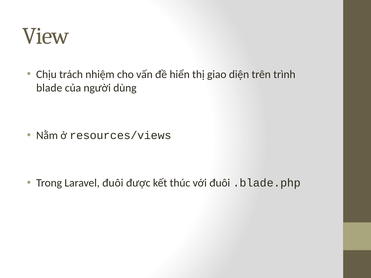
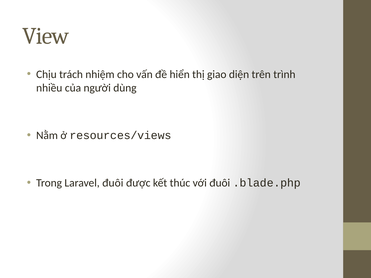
blade: blade -> nhiều
